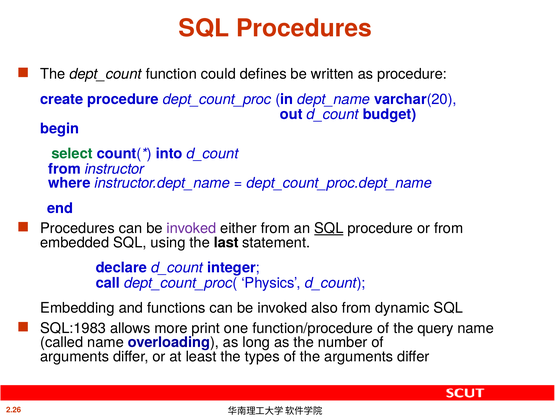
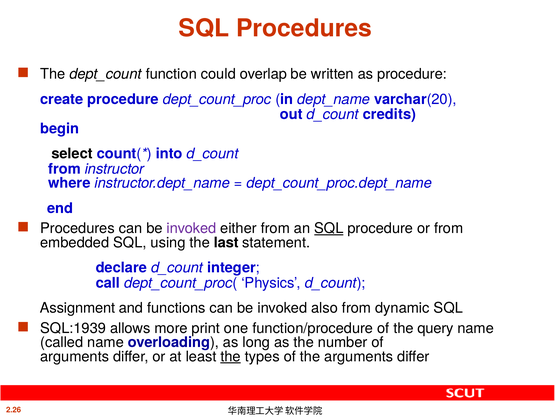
defines: defines -> overlap
budget: budget -> credits
select colour: green -> black
Embedding: Embedding -> Assignment
SQL:1983: SQL:1983 -> SQL:1939
the at (231, 356) underline: none -> present
